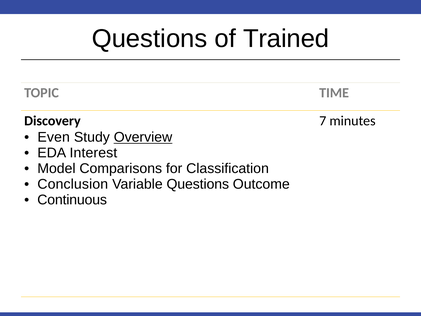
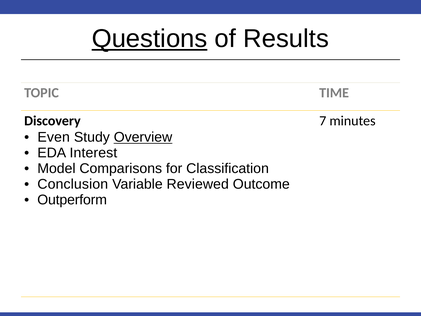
Questions at (150, 39) underline: none -> present
Trained: Trained -> Results
Variable Questions: Questions -> Reviewed
Continuous: Continuous -> Outperform
